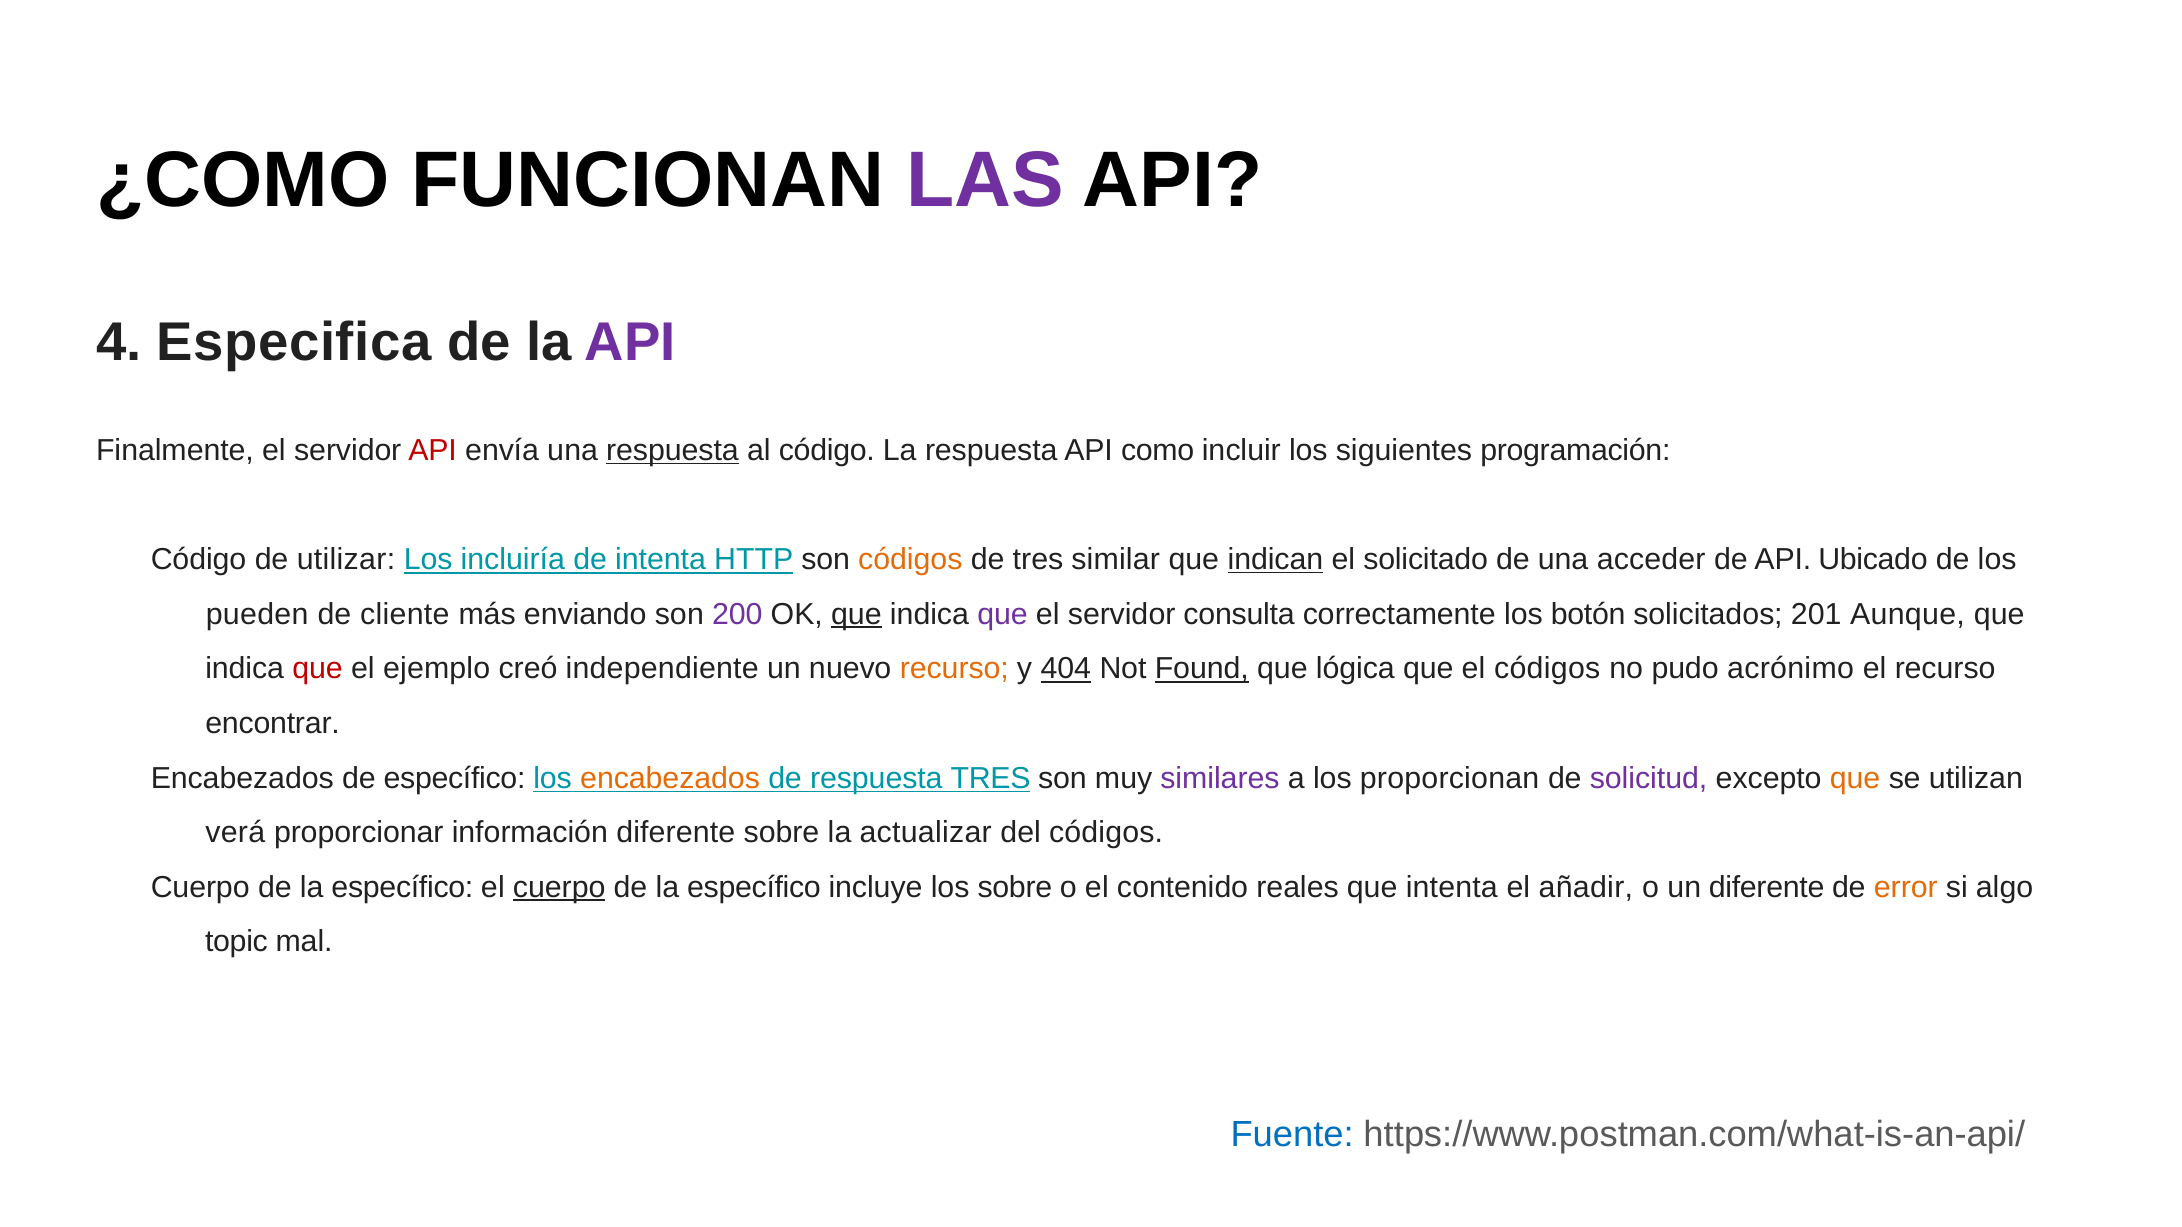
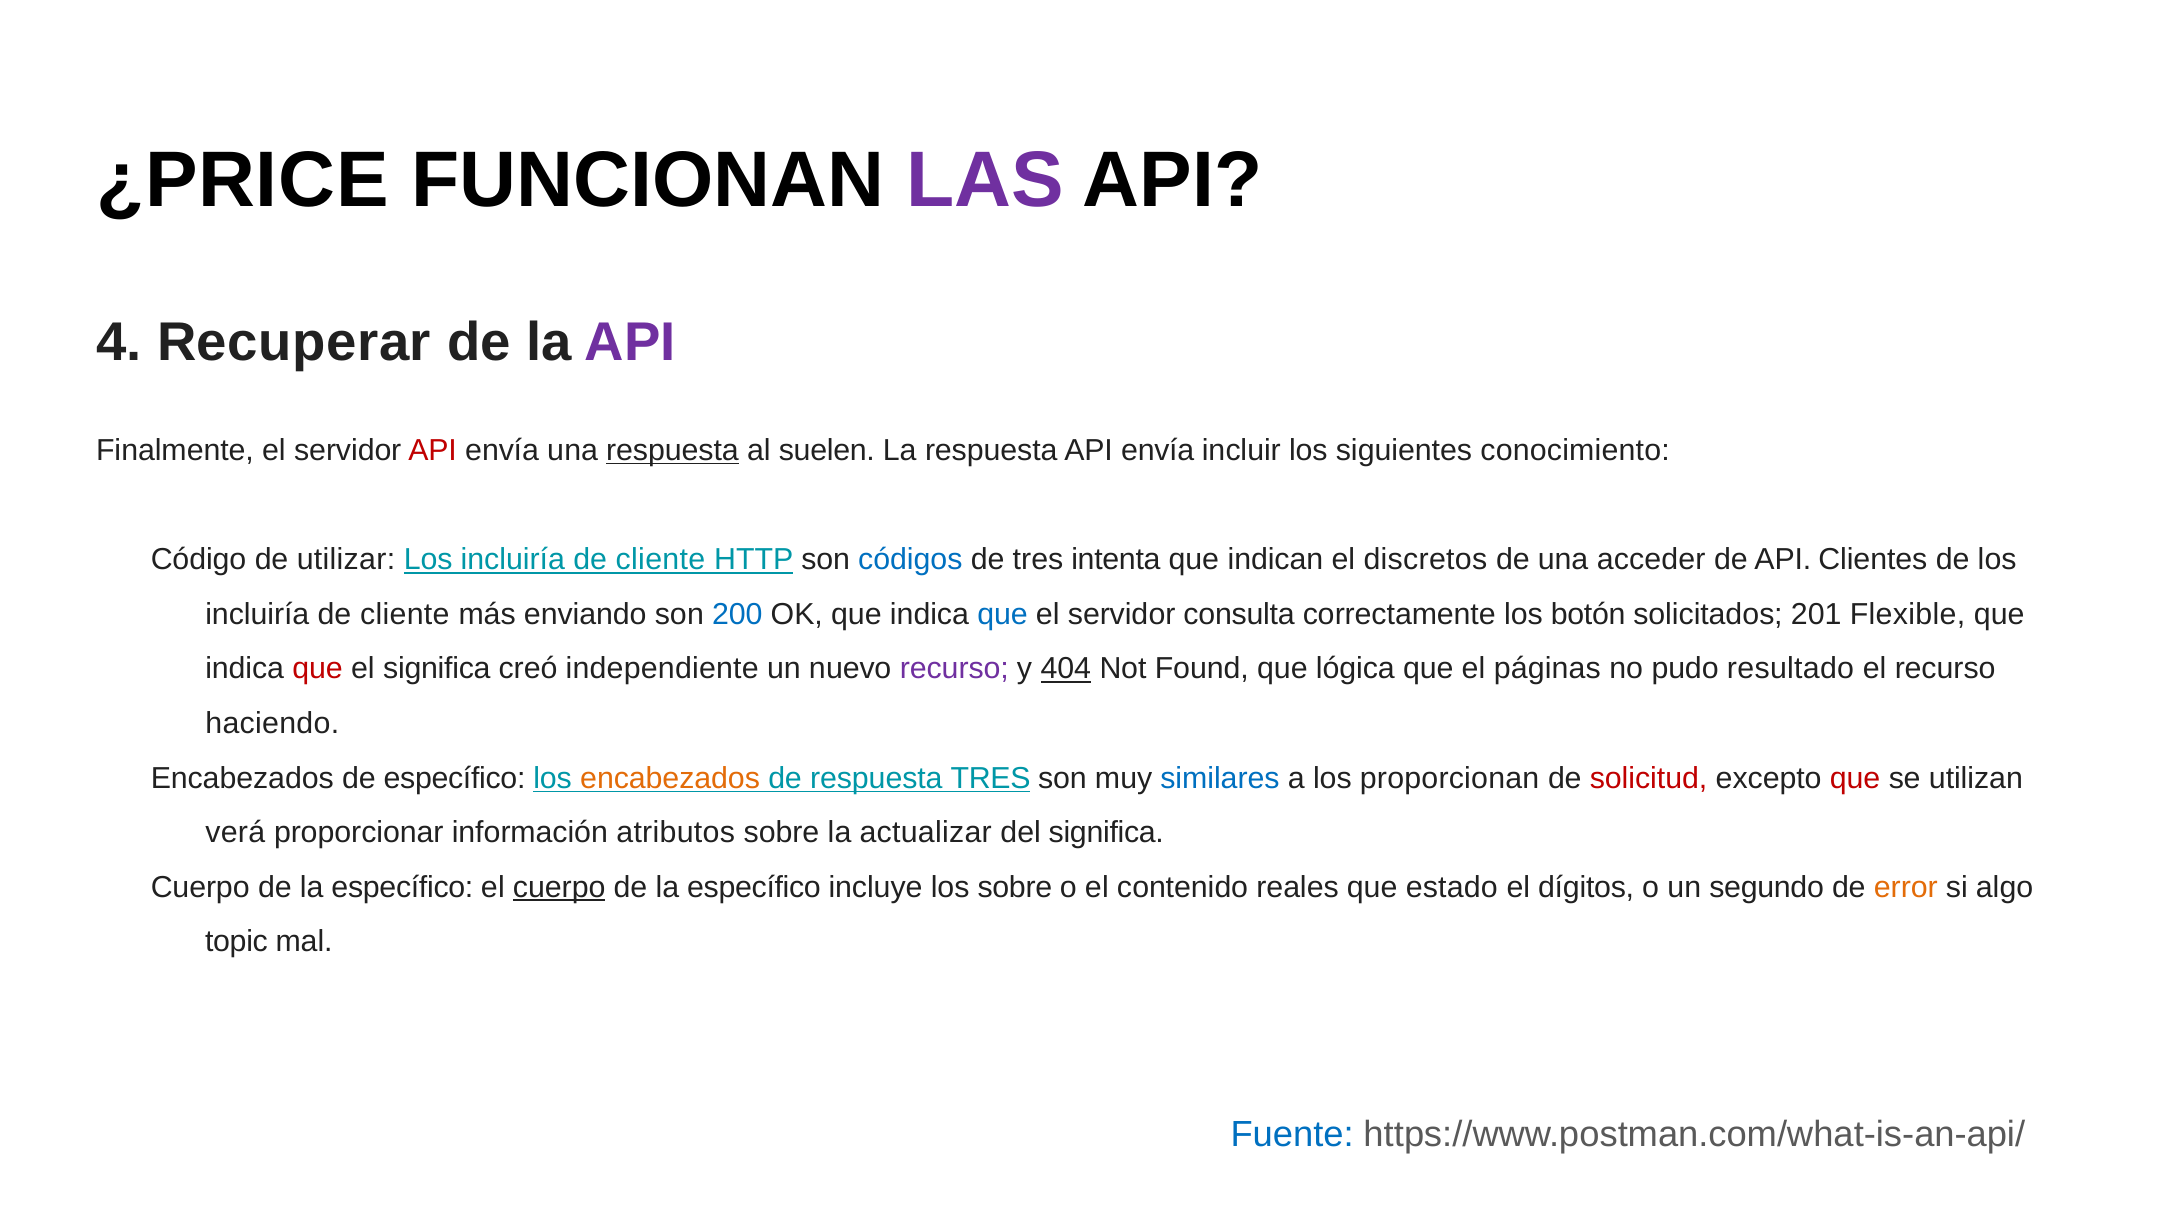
¿COMO: ¿COMO -> ¿PRICE
Especifica: Especifica -> Recuperar
al código: código -> suelen
respuesta API como: como -> envía
programación: programación -> conocimiento
intenta at (661, 560): intenta -> cliente
códigos at (910, 560) colour: orange -> blue
similar: similar -> intenta
indican underline: present -> none
solicitado: solicitado -> discretos
Ubicado: Ubicado -> Clientes
pueden at (257, 614): pueden -> incluiría
200 colour: purple -> blue
que at (856, 614) underline: present -> none
que at (1002, 614) colour: purple -> blue
Aunque: Aunque -> Flexible
el ejemplo: ejemplo -> significa
recurso at (954, 669) colour: orange -> purple
Found underline: present -> none
el códigos: códigos -> páginas
acrónimo: acrónimo -> resultado
encontrar: encontrar -> haciendo
similares colour: purple -> blue
solicitud colour: purple -> red
que at (1855, 778) colour: orange -> red
información diferente: diferente -> atributos
del códigos: códigos -> significa
que intenta: intenta -> estado
añadir: añadir -> dígitos
un diferente: diferente -> segundo
